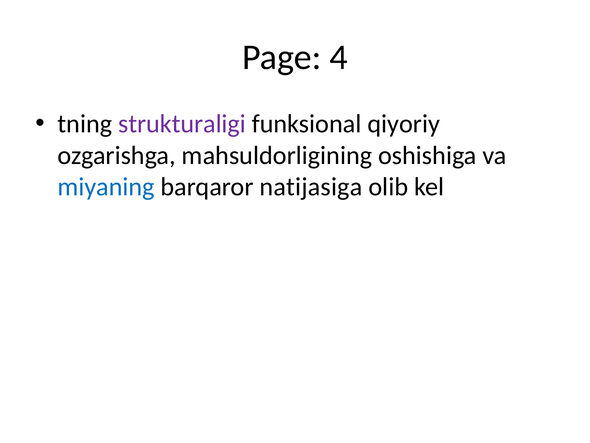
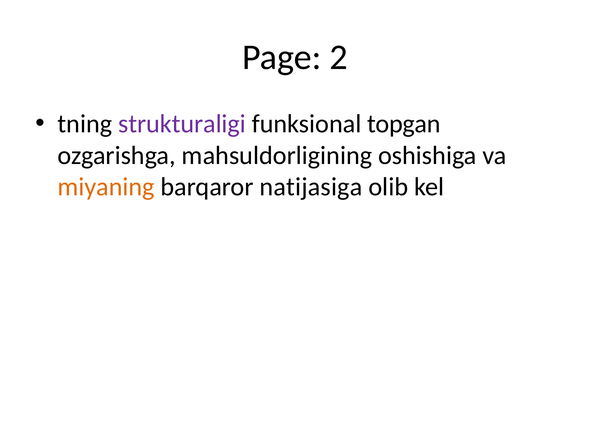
4: 4 -> 2
qiyoriy: qiyoriy -> topgan
miyaning colour: blue -> orange
